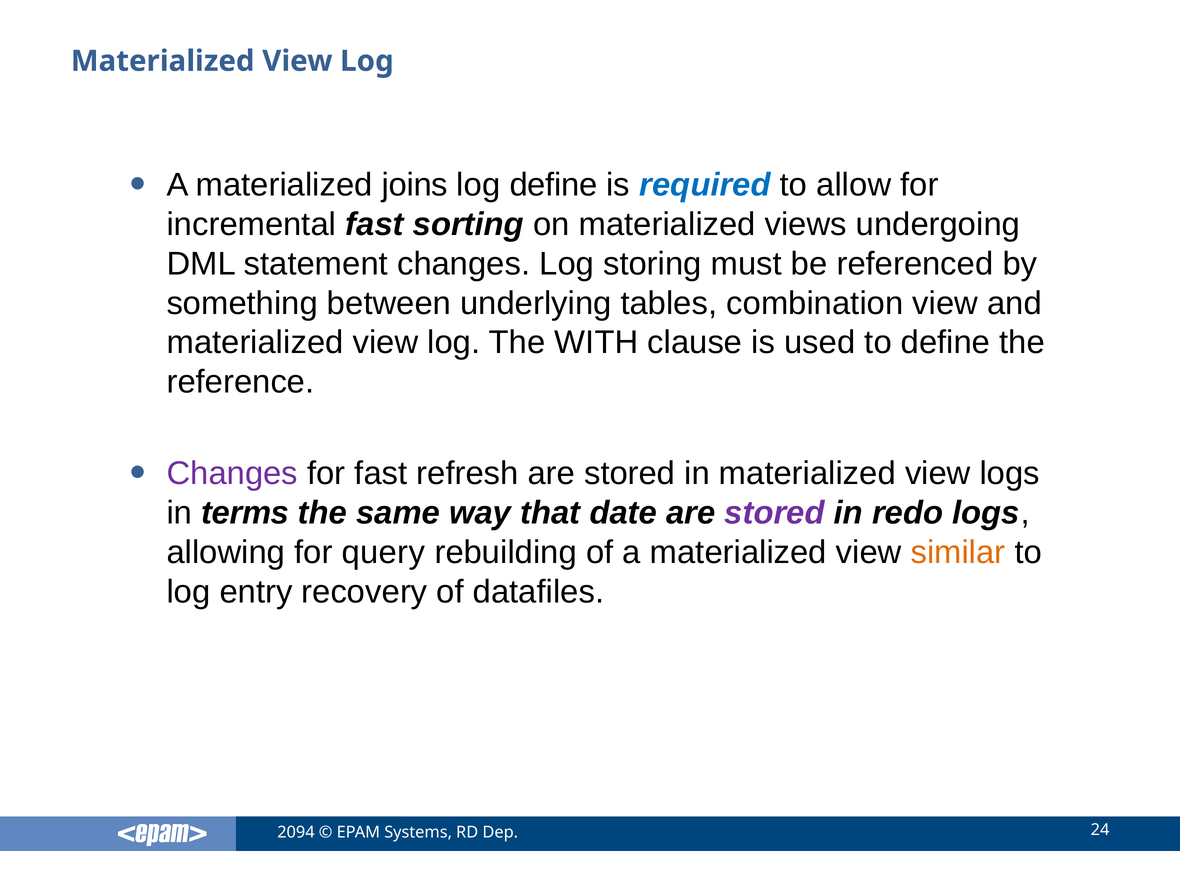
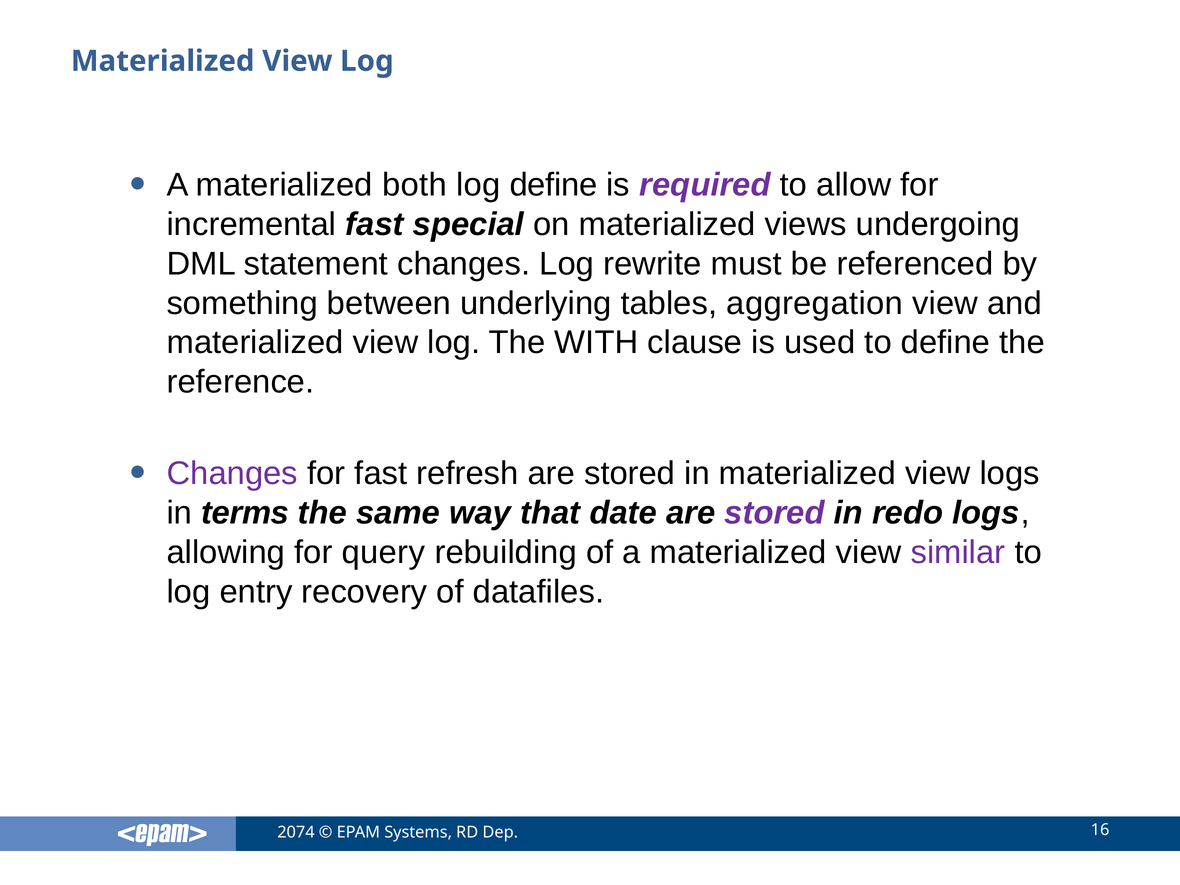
joins: joins -> both
required colour: blue -> purple
sorting: sorting -> special
storing: storing -> rewrite
combination: combination -> aggregation
similar colour: orange -> purple
2094: 2094 -> 2074
24: 24 -> 16
